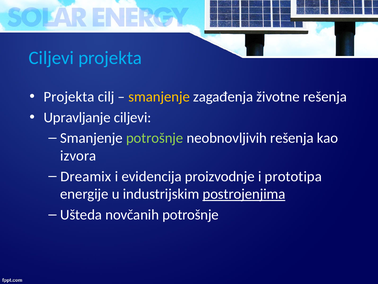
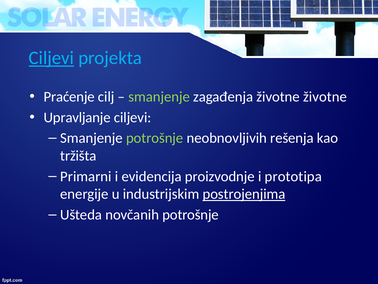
Ciljevi at (51, 58) underline: none -> present
Projekta at (69, 97): Projekta -> Praćenje
smanjenje at (159, 97) colour: yellow -> light green
životne rešenja: rešenja -> životne
izvora: izvora -> tržišta
Dreamix: Dreamix -> Primarni
